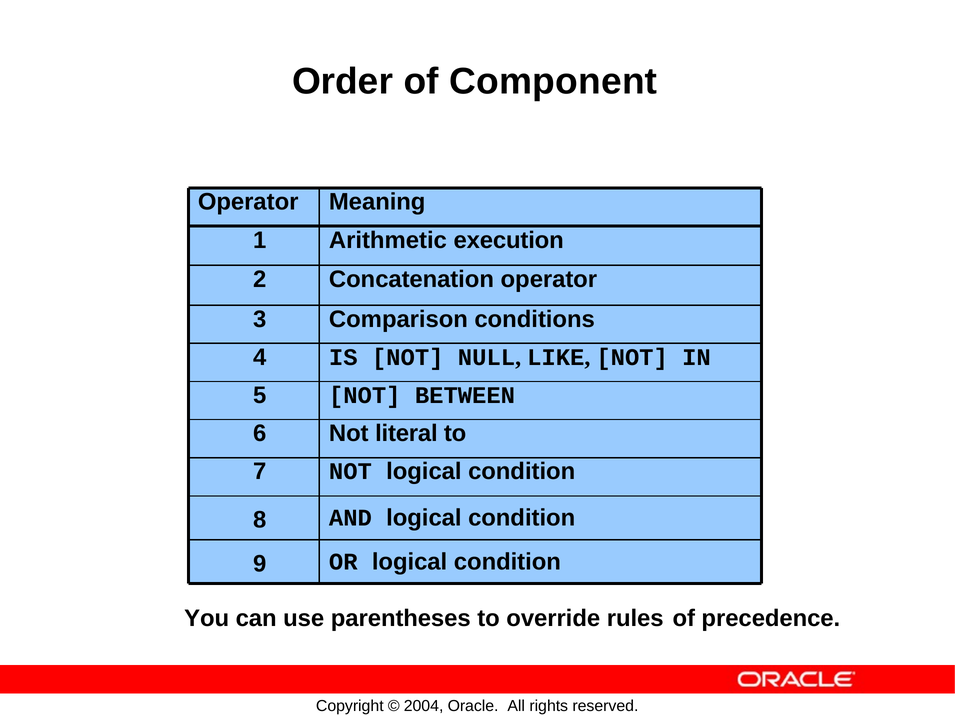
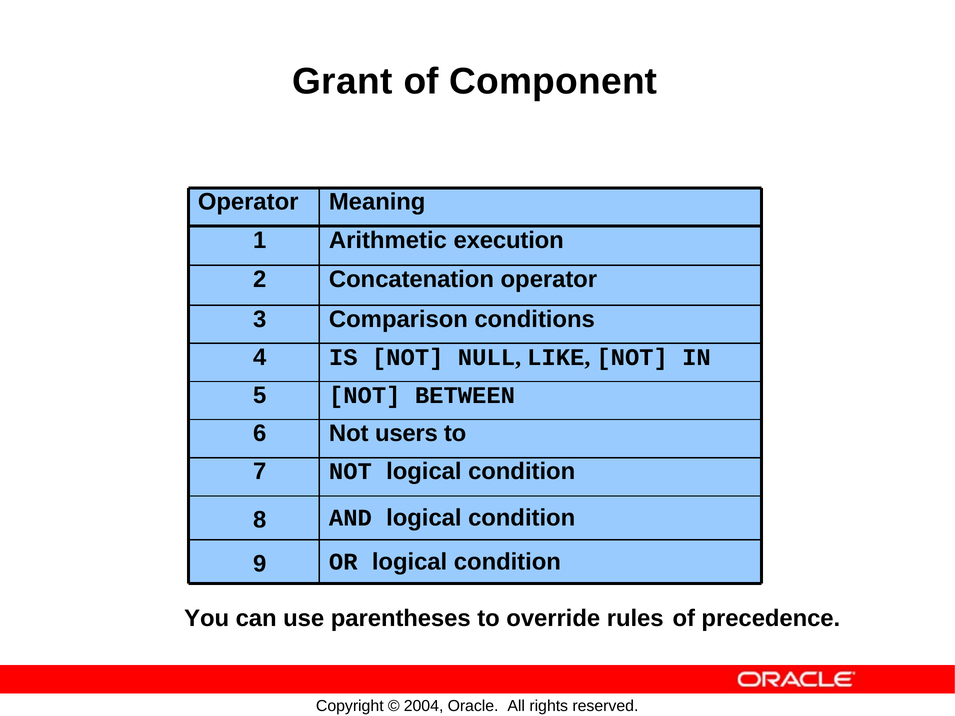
Order: Order -> Grant
literal: literal -> users
